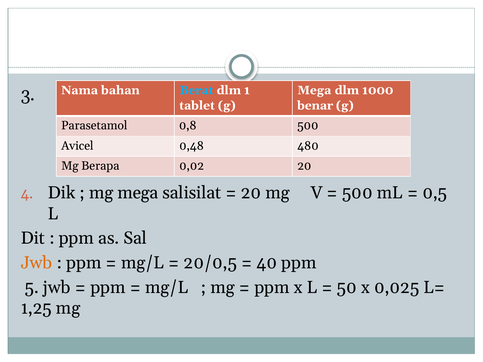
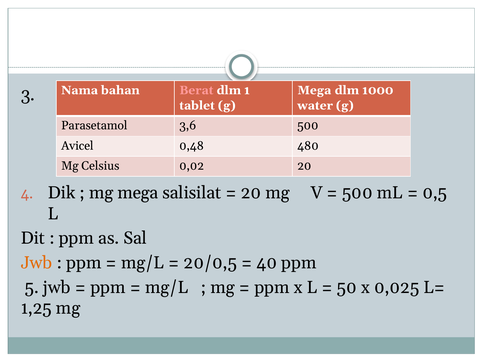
Berat colour: light blue -> pink
benar: benar -> water
0,8: 0,8 -> 3,6
Berapa: Berapa -> Celsius
